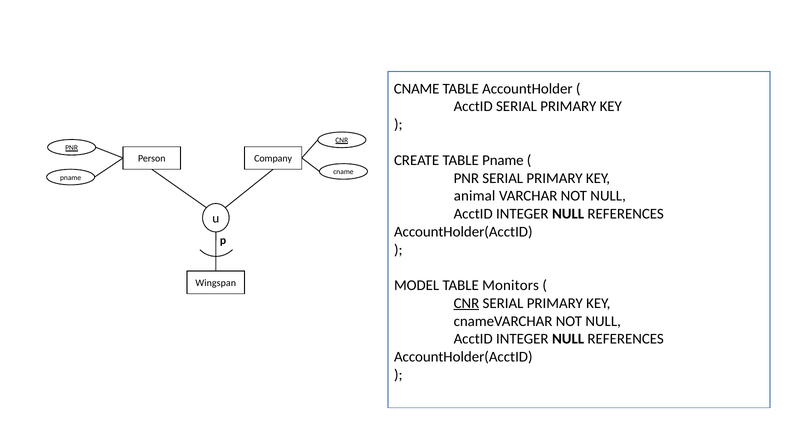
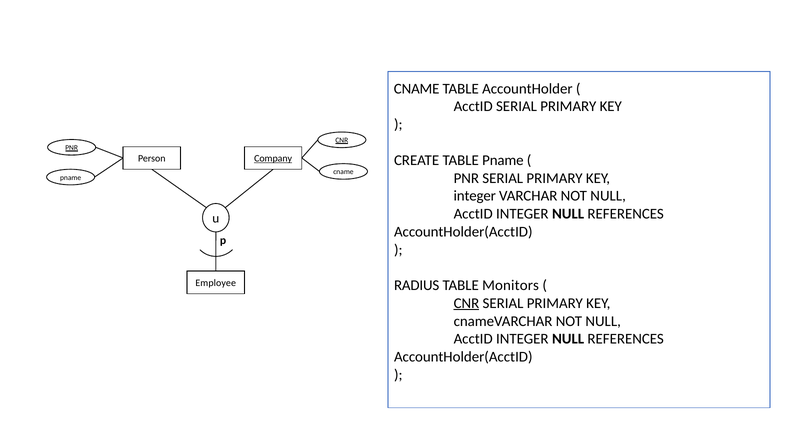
Company underline: none -> present
animal at (475, 196): animal -> integer
Wingspan: Wingspan -> Employee
MODEL: MODEL -> RADIUS
